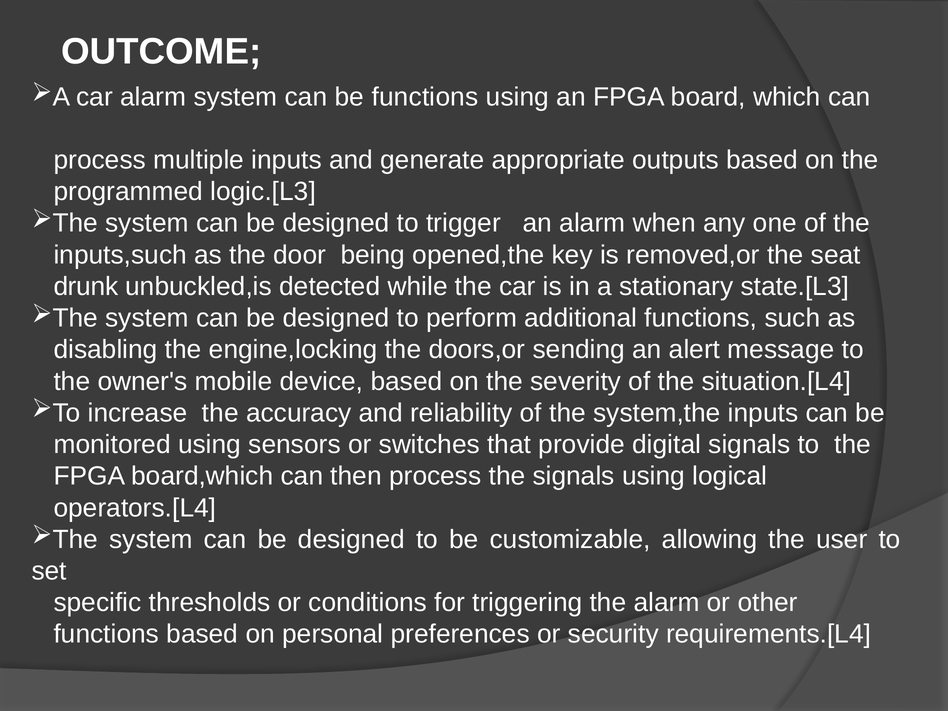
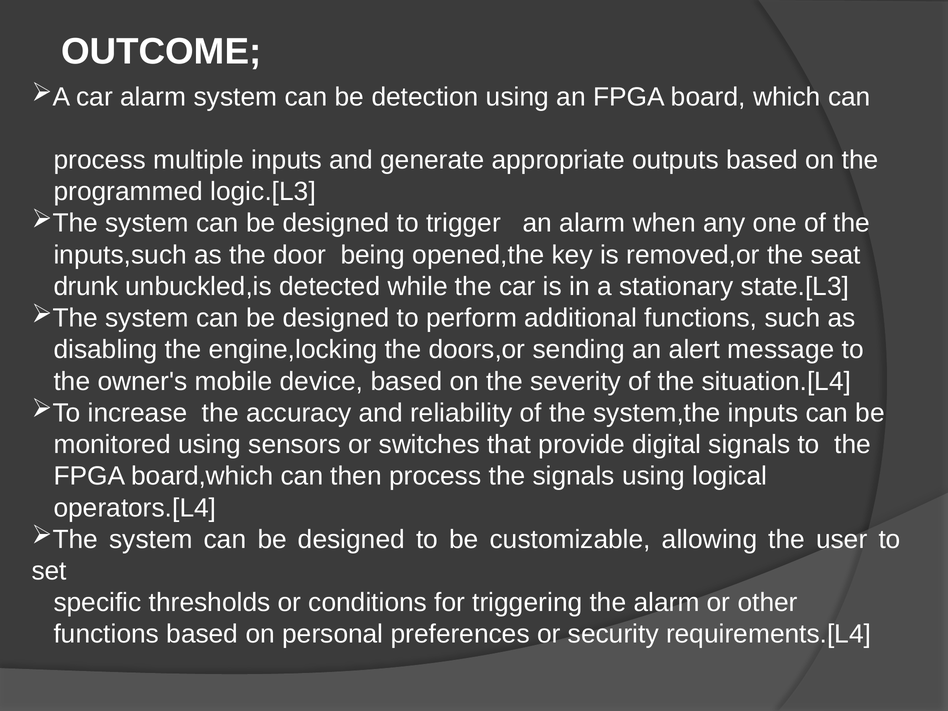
be functions: functions -> detection
